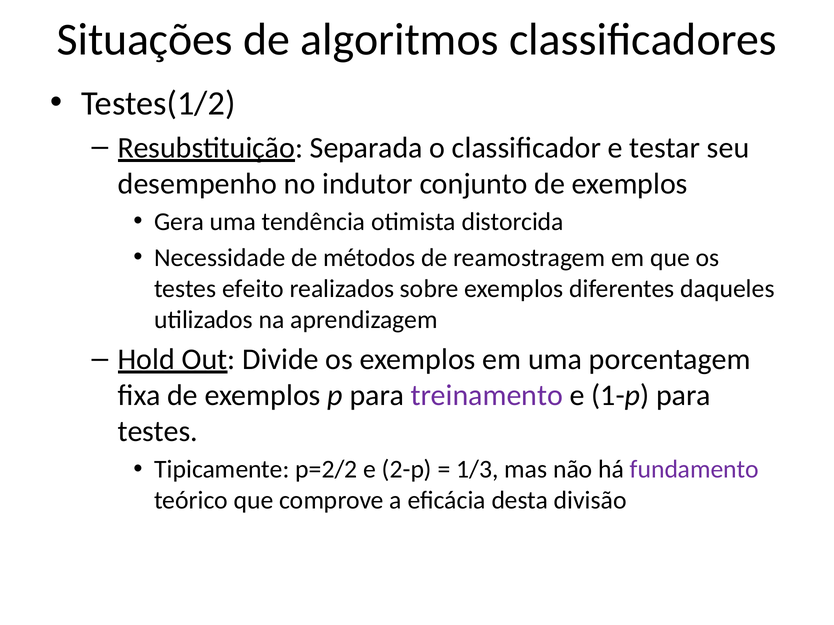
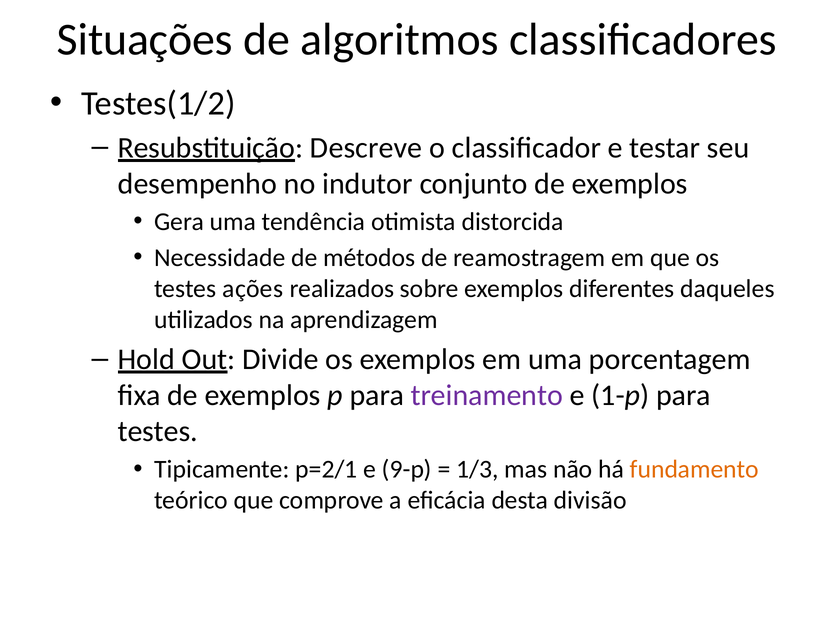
Separada: Separada -> Descreve
efeito: efeito -> ações
p=2/2: p=2/2 -> p=2/1
2-p: 2-p -> 9-p
fundamento colour: purple -> orange
